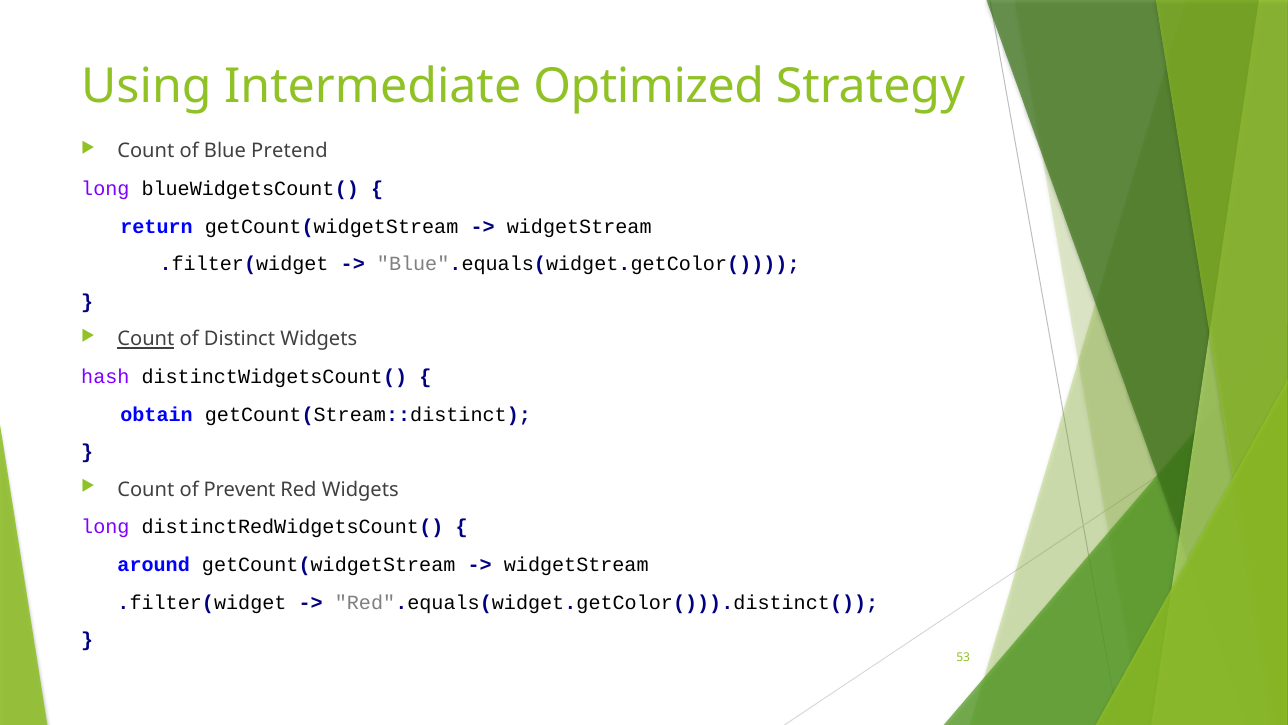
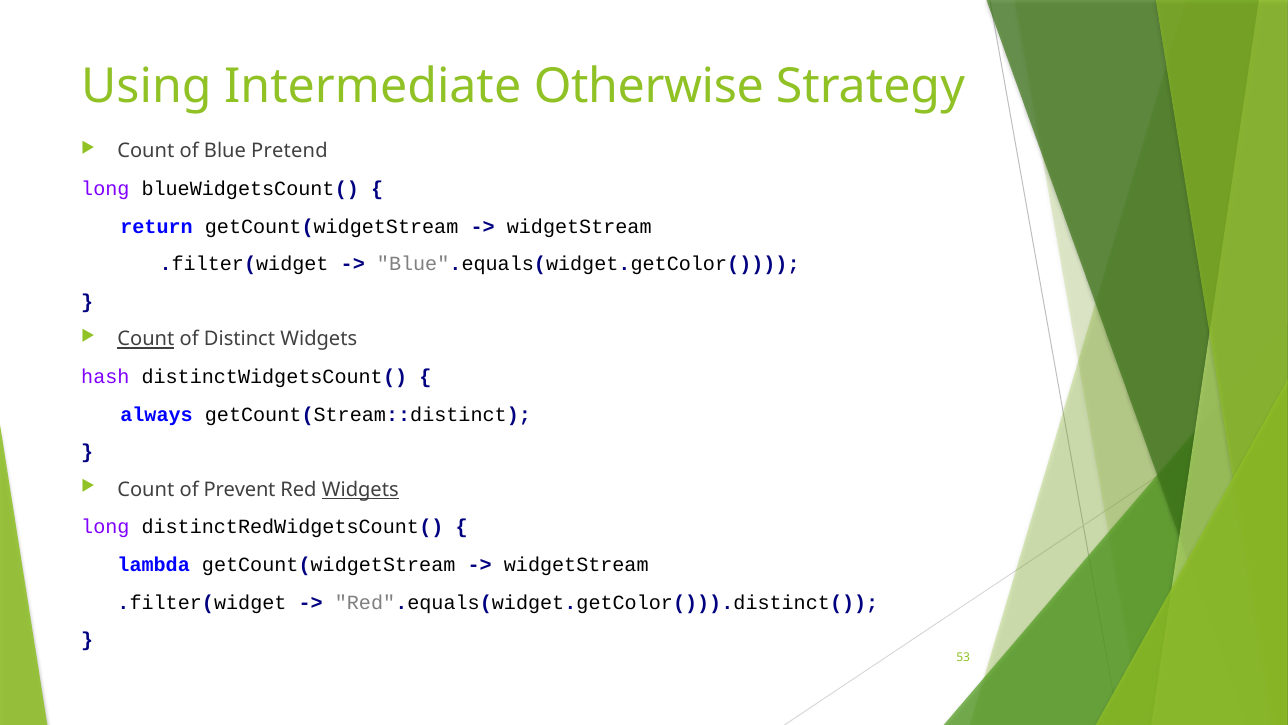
Optimized: Optimized -> Otherwise
obtain: obtain -> always
Widgets at (360, 489) underline: none -> present
around: around -> lambda
